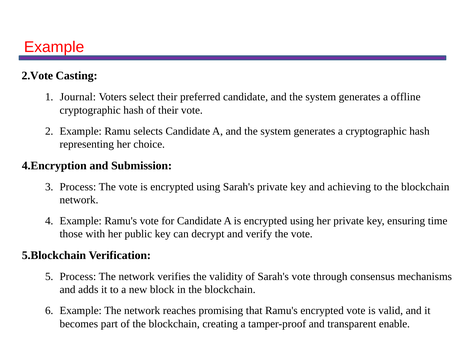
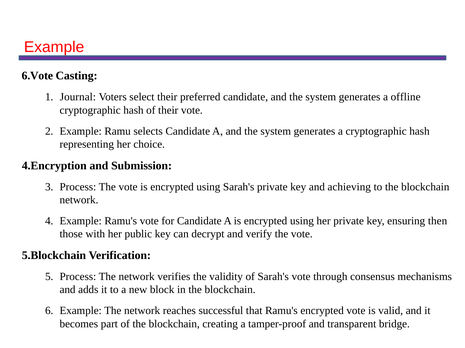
2.Vote: 2.Vote -> 6.Vote
time: time -> then
promising: promising -> successful
enable: enable -> bridge
